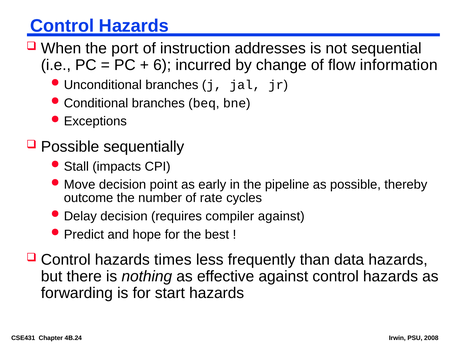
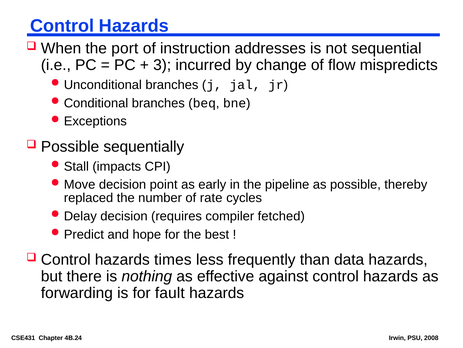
6: 6 -> 3
information: information -> mispredicts
outcome: outcome -> replaced
compiler against: against -> fetched
start: start -> fault
